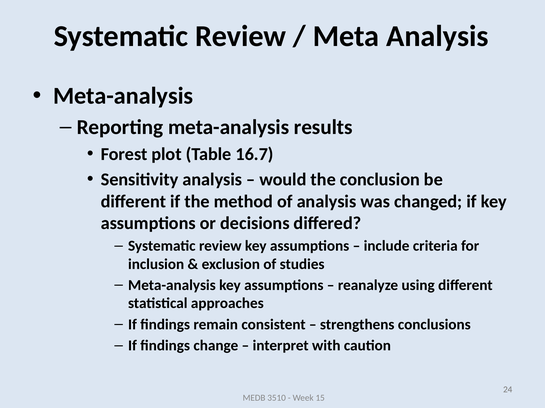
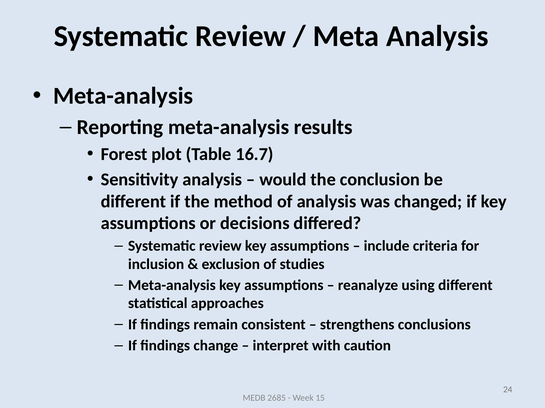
3510: 3510 -> 2685
